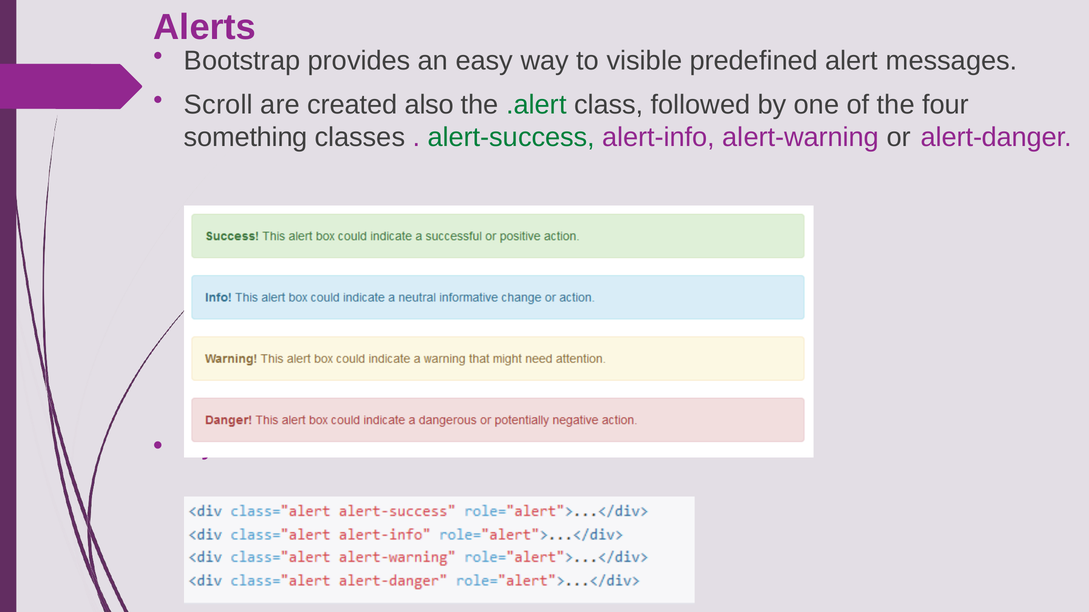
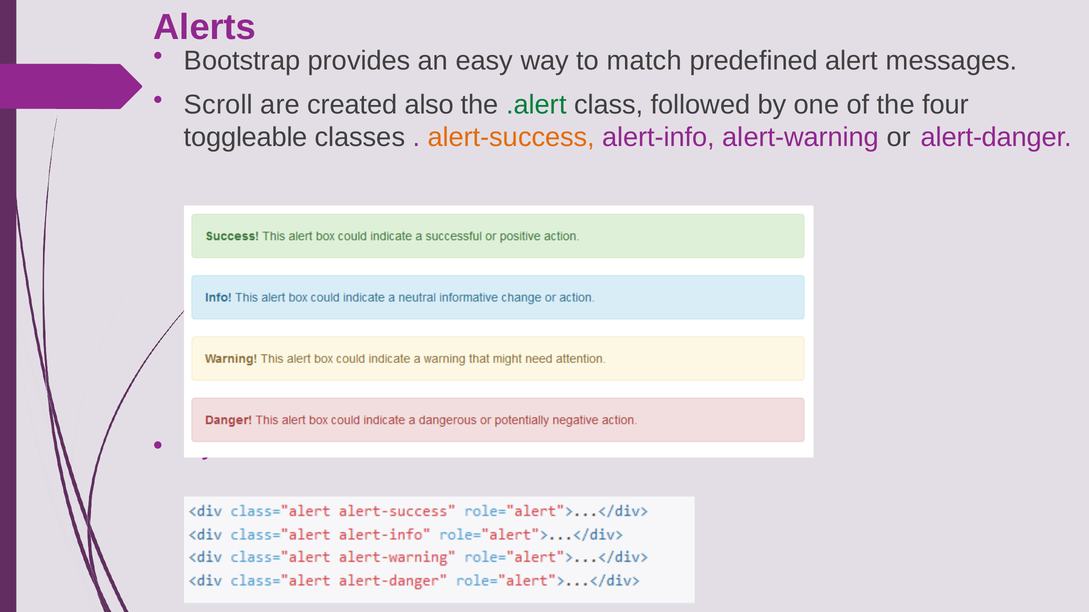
visible: visible -> match
something: something -> toggleable
alert-success colour: green -> orange
